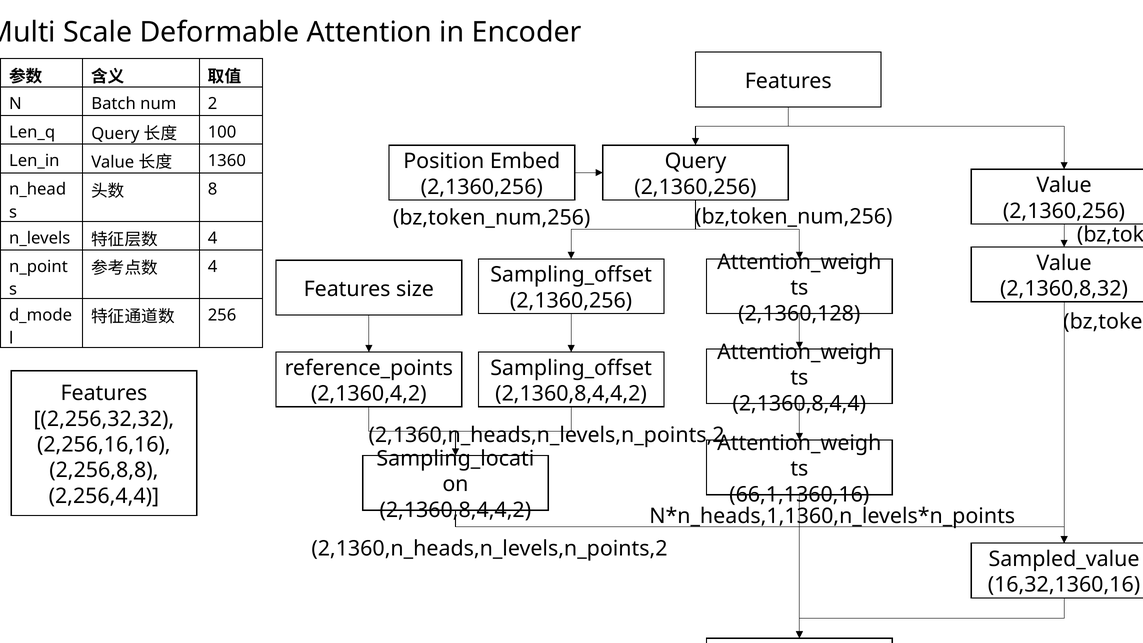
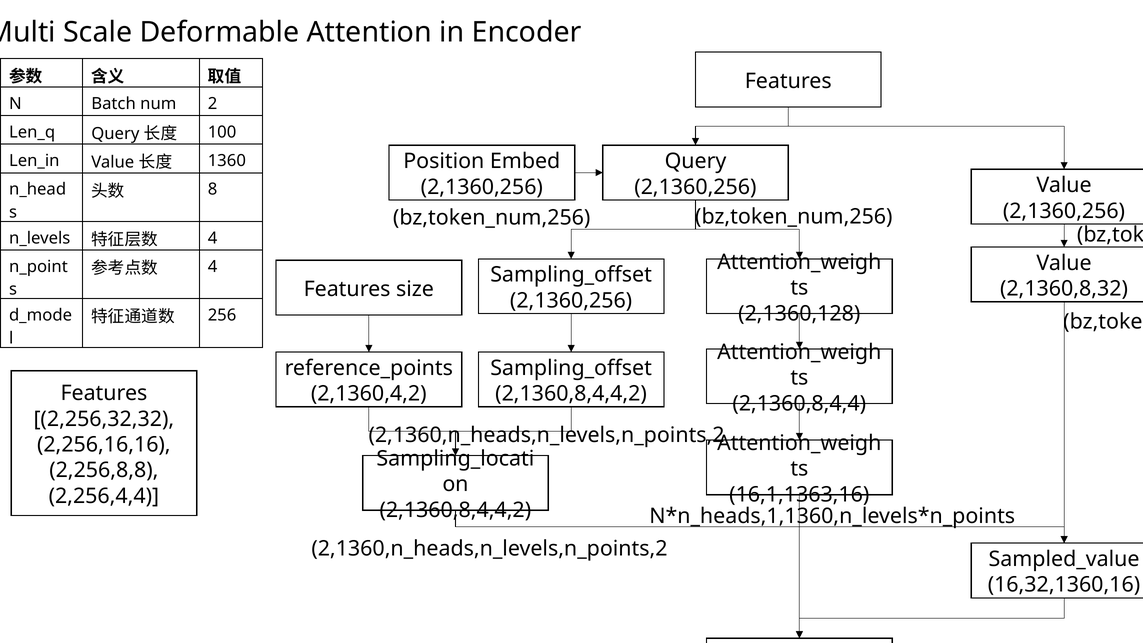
66,1,1360,16: 66,1,1360,16 -> 16,1,1363,16
